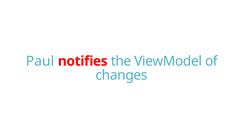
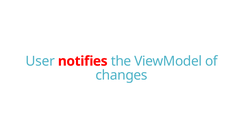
Paul: Paul -> User
